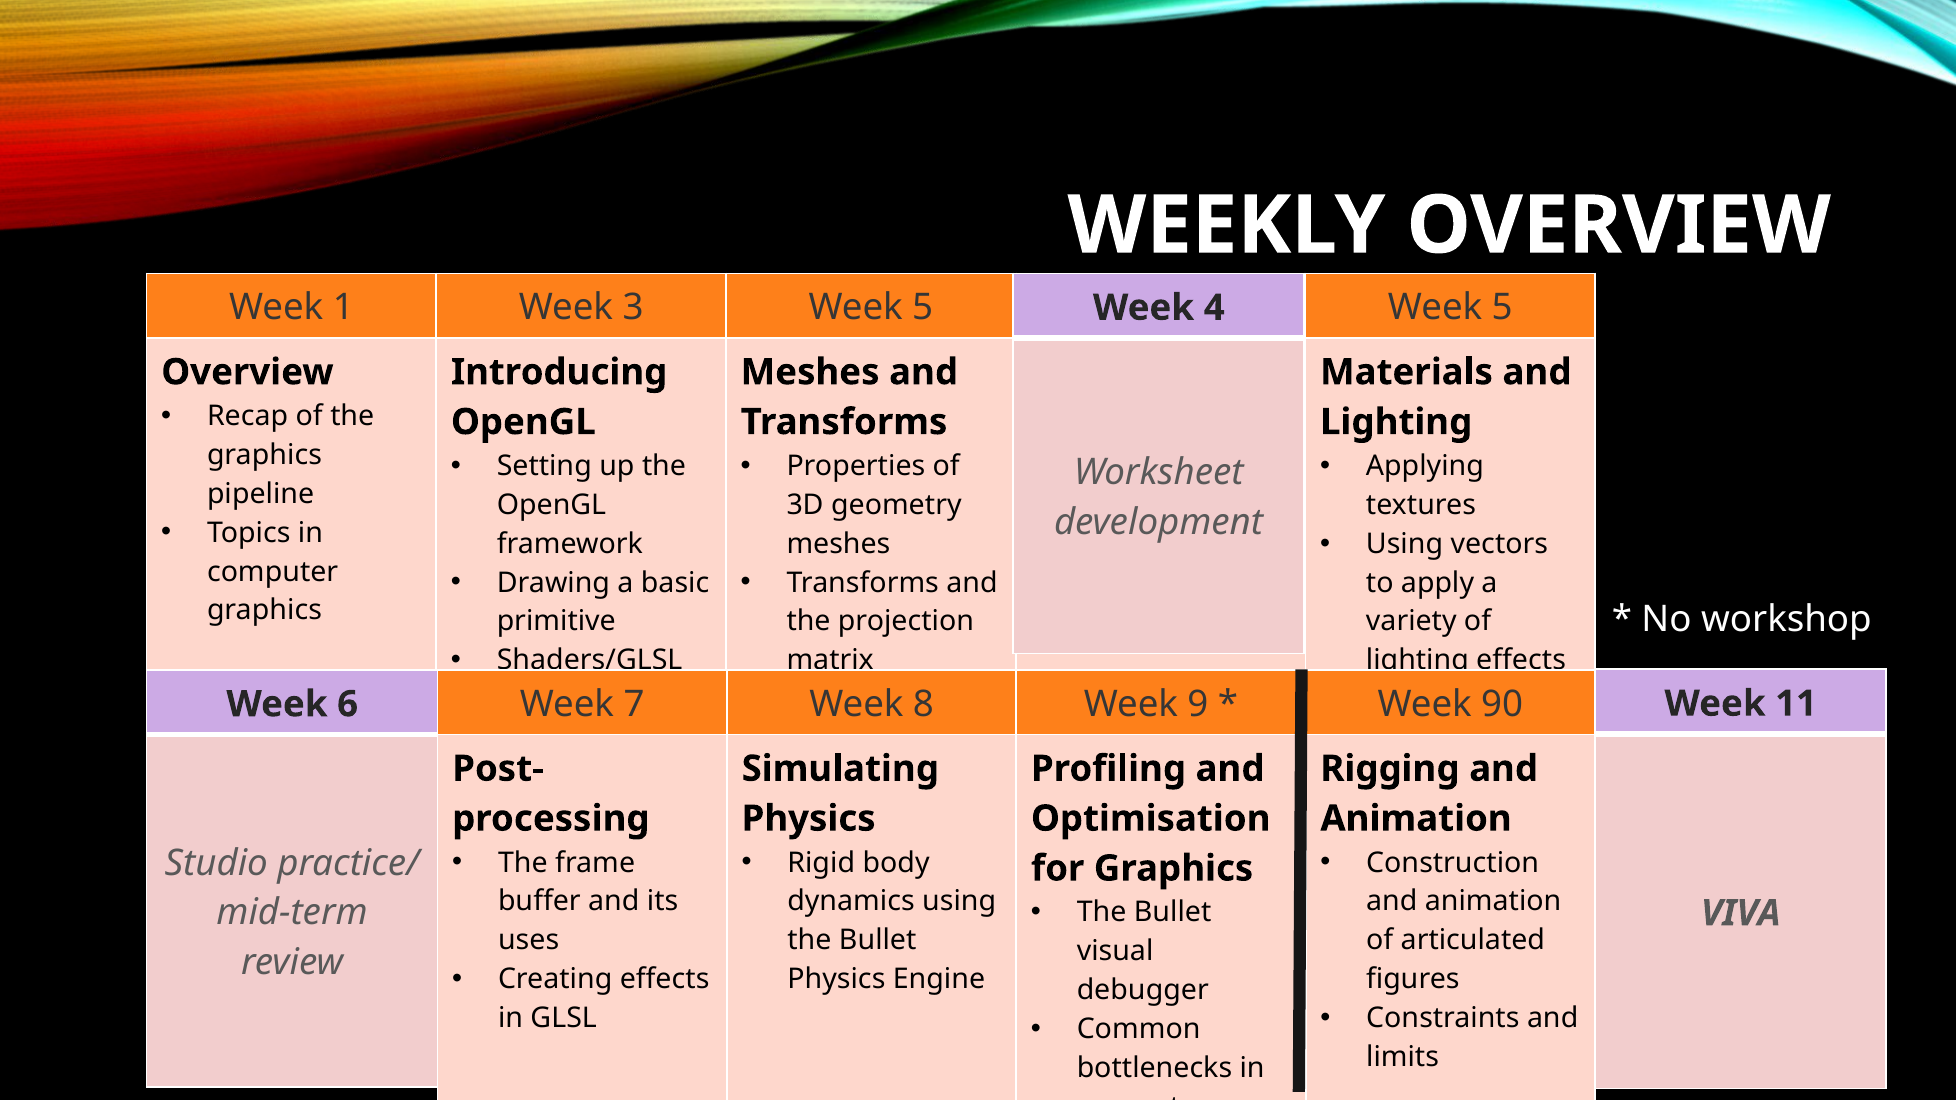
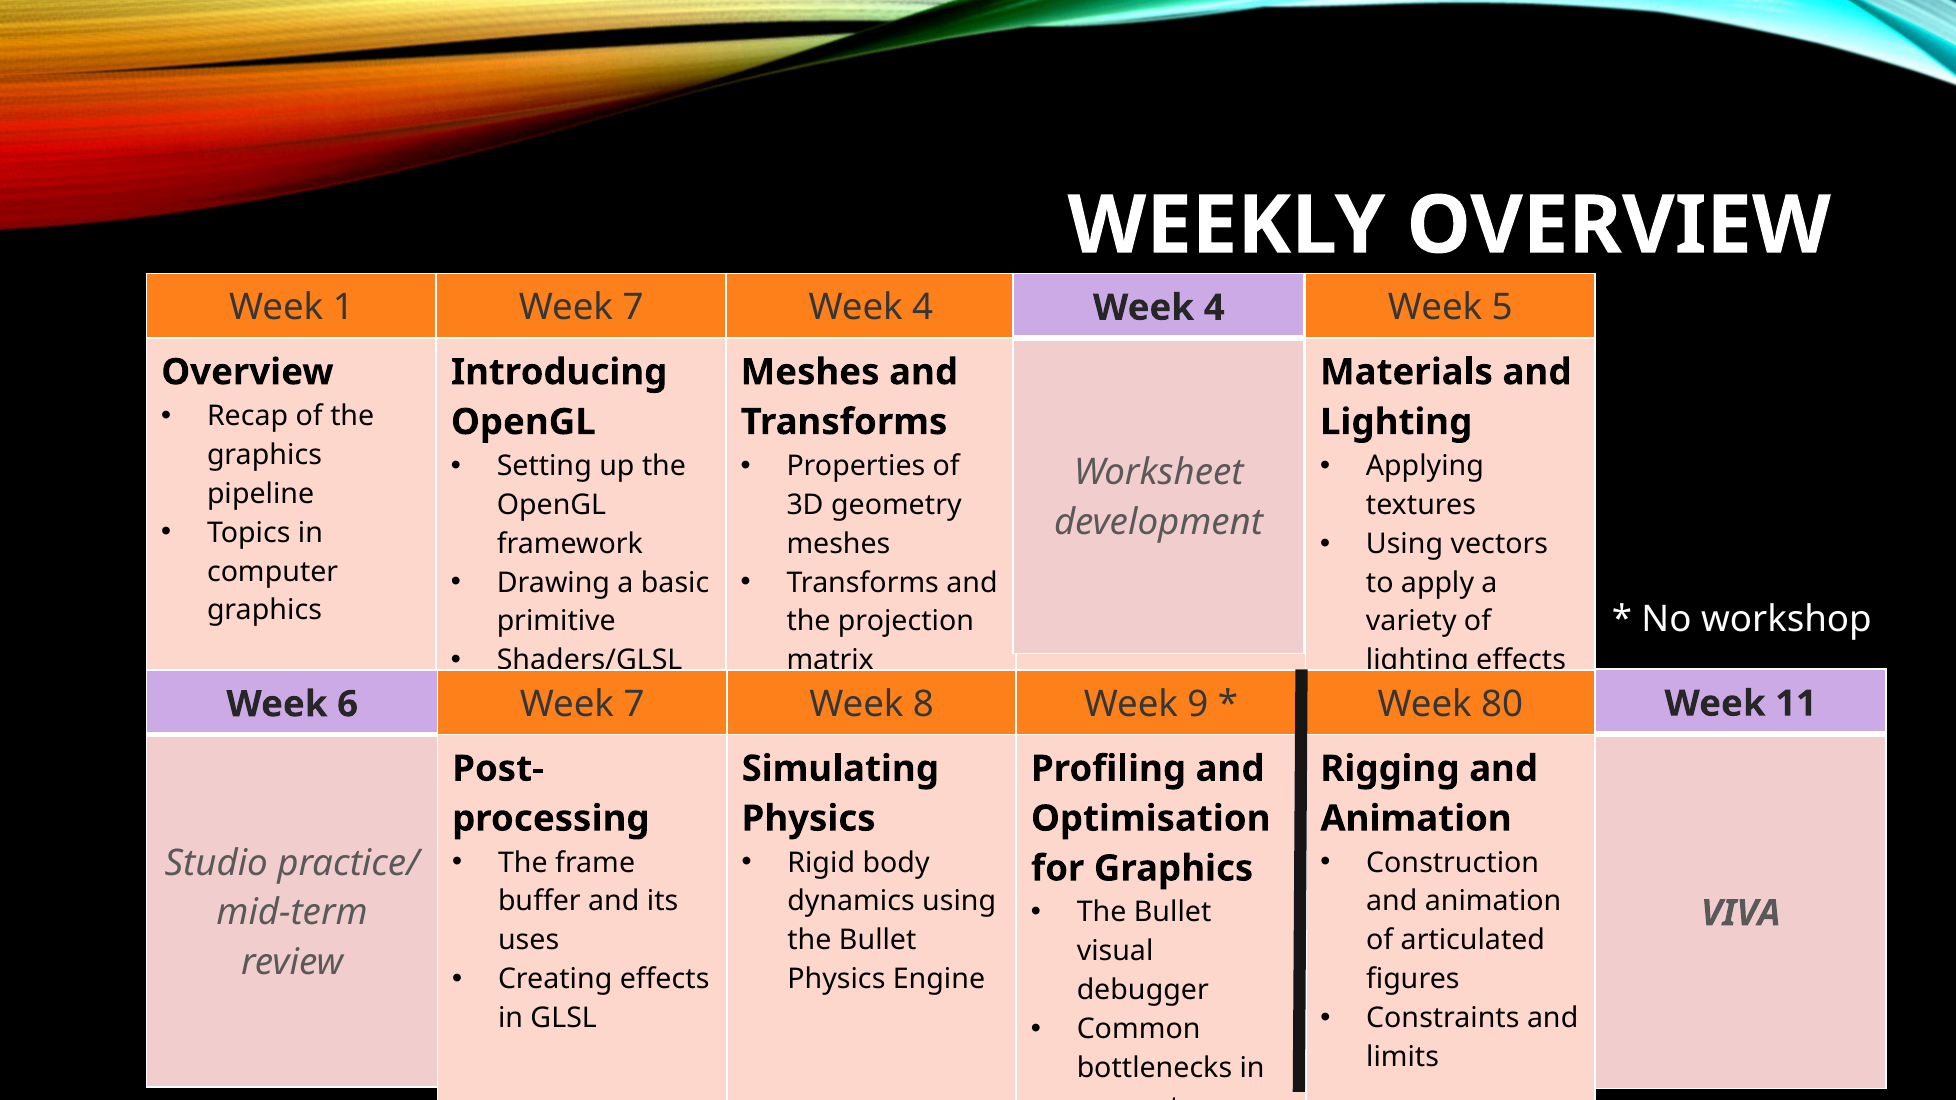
1 Week 3: 3 -> 7
5 at (923, 308): 5 -> 4
90: 90 -> 80
